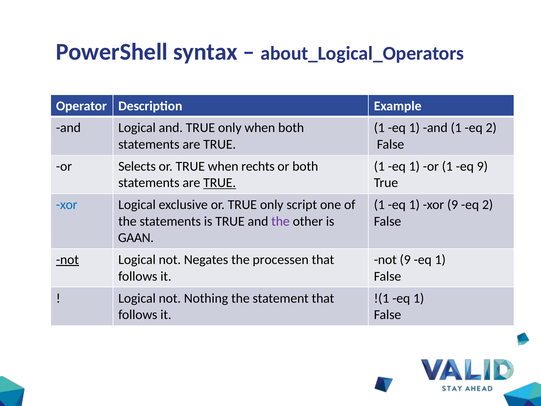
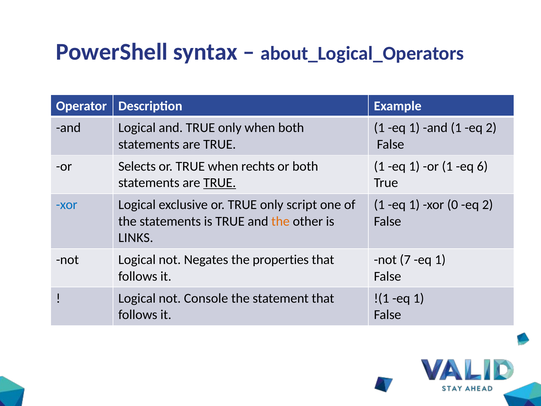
eq 9: 9 -> 6
xor 9: 9 -> 0
the at (281, 221) colour: purple -> orange
GAAN: GAAN -> LINKS
not at (67, 260) underline: present -> none
processen: processen -> properties
not 9: 9 -> 7
Nothing: Nothing -> Console
